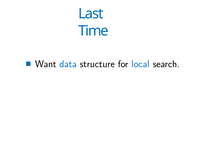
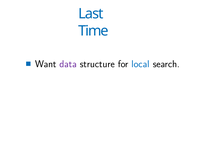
data colour: blue -> purple
